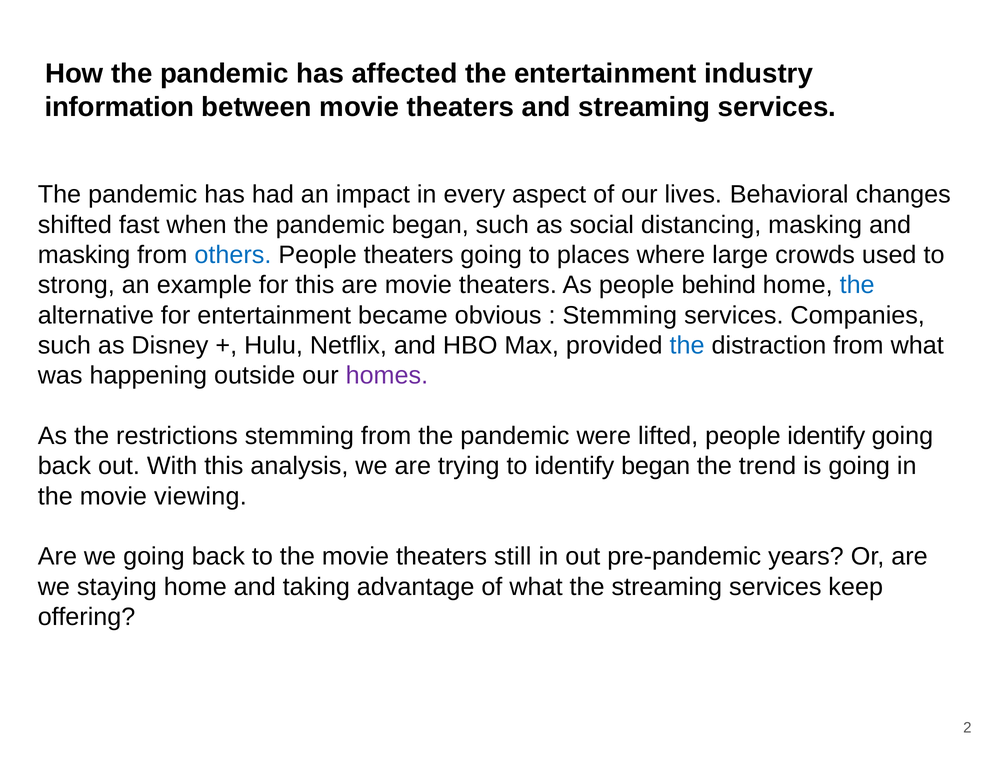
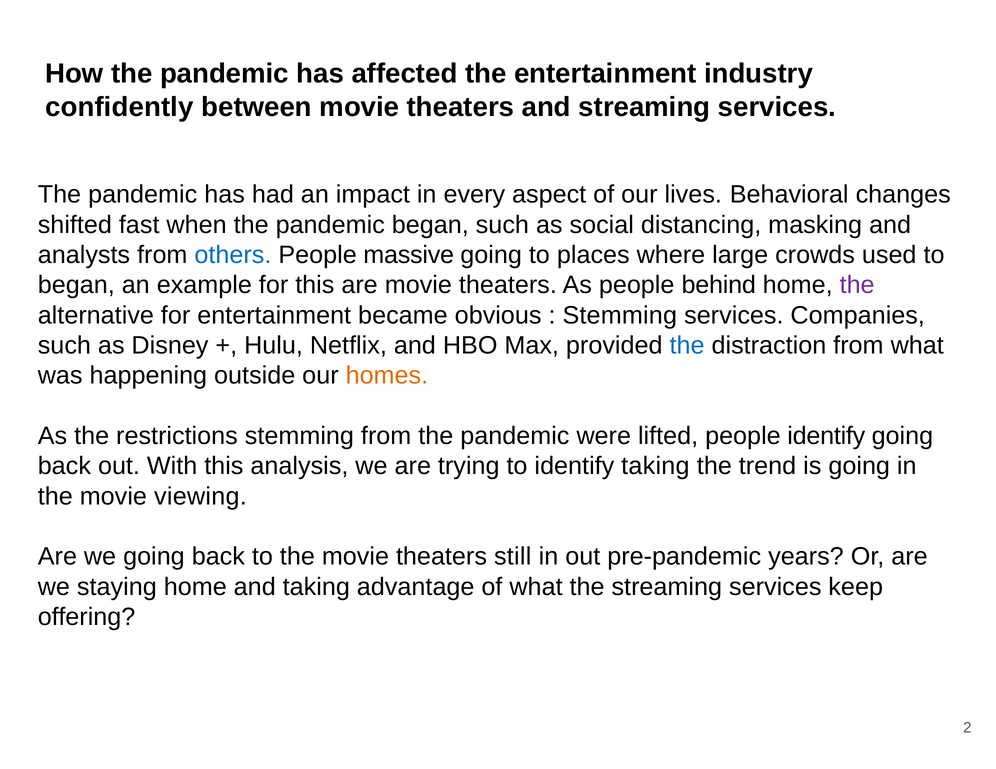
information: information -> confidently
masking at (84, 255): masking -> analysts
People theaters: theaters -> massive
strong at (76, 285): strong -> began
the at (857, 285) colour: blue -> purple
homes colour: purple -> orange
identify began: began -> taking
